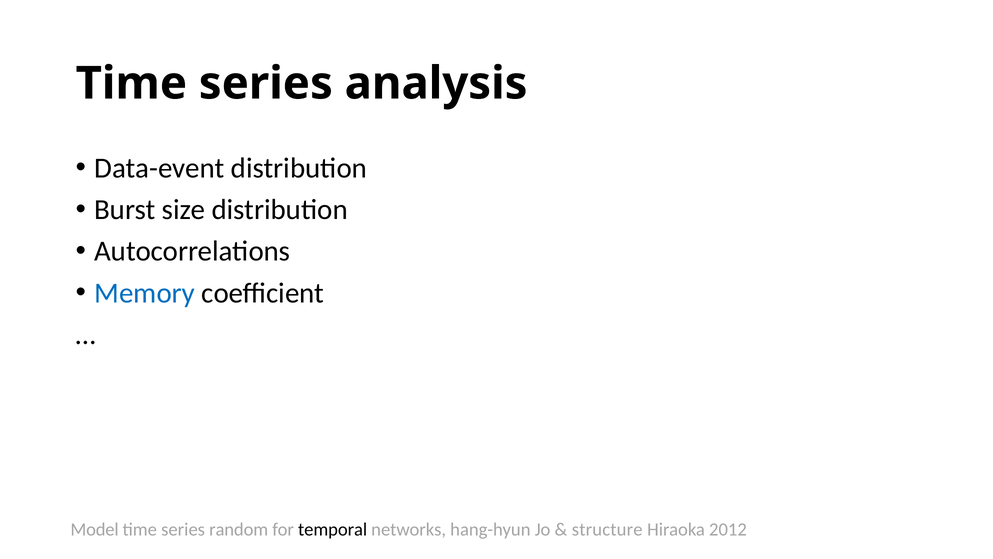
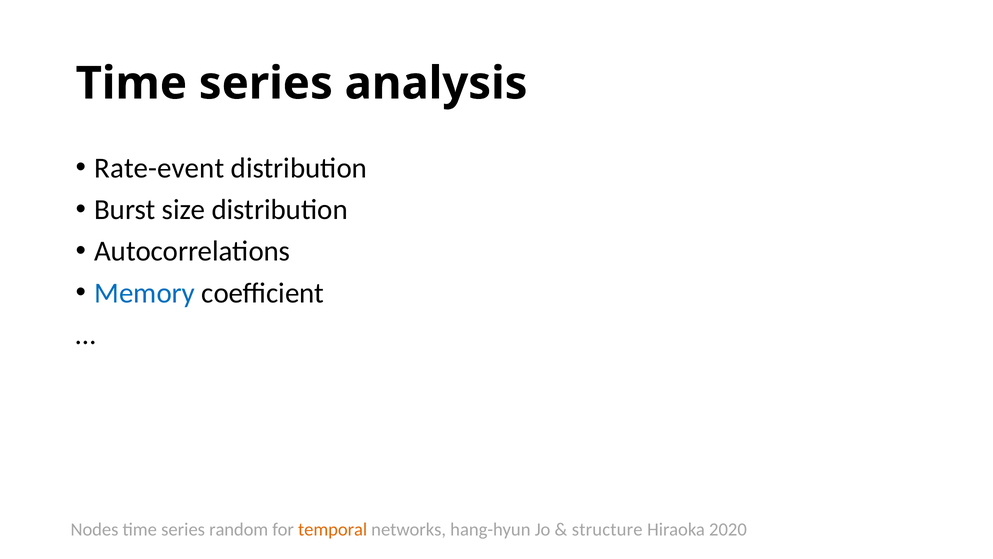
Data-event: Data-event -> Rate-event
Model: Model -> Nodes
temporal colour: black -> orange
2012: 2012 -> 2020
